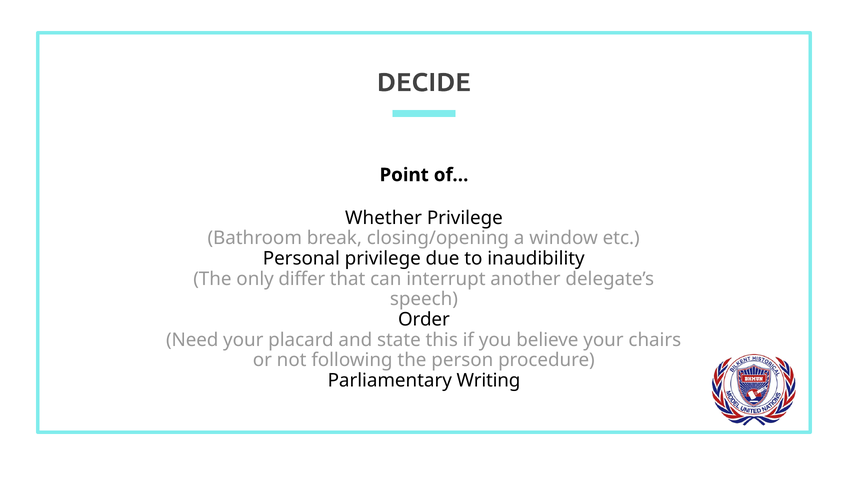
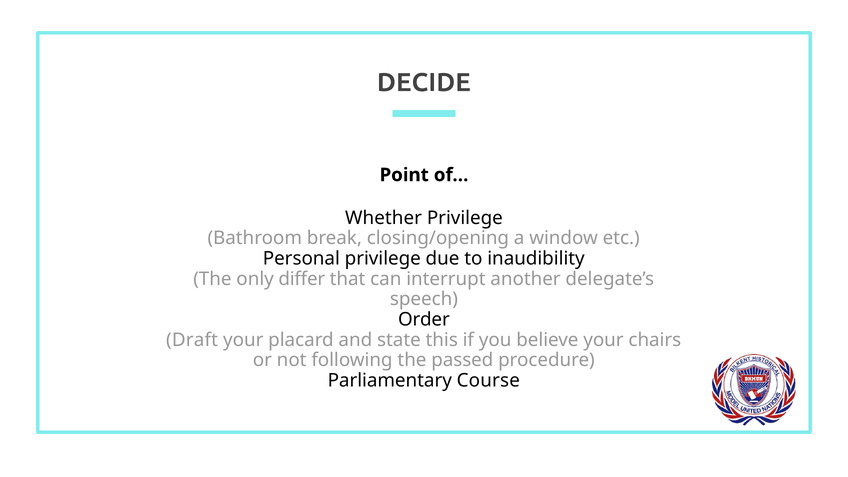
Need: Need -> Draft
person: person -> passed
Writing: Writing -> Course
